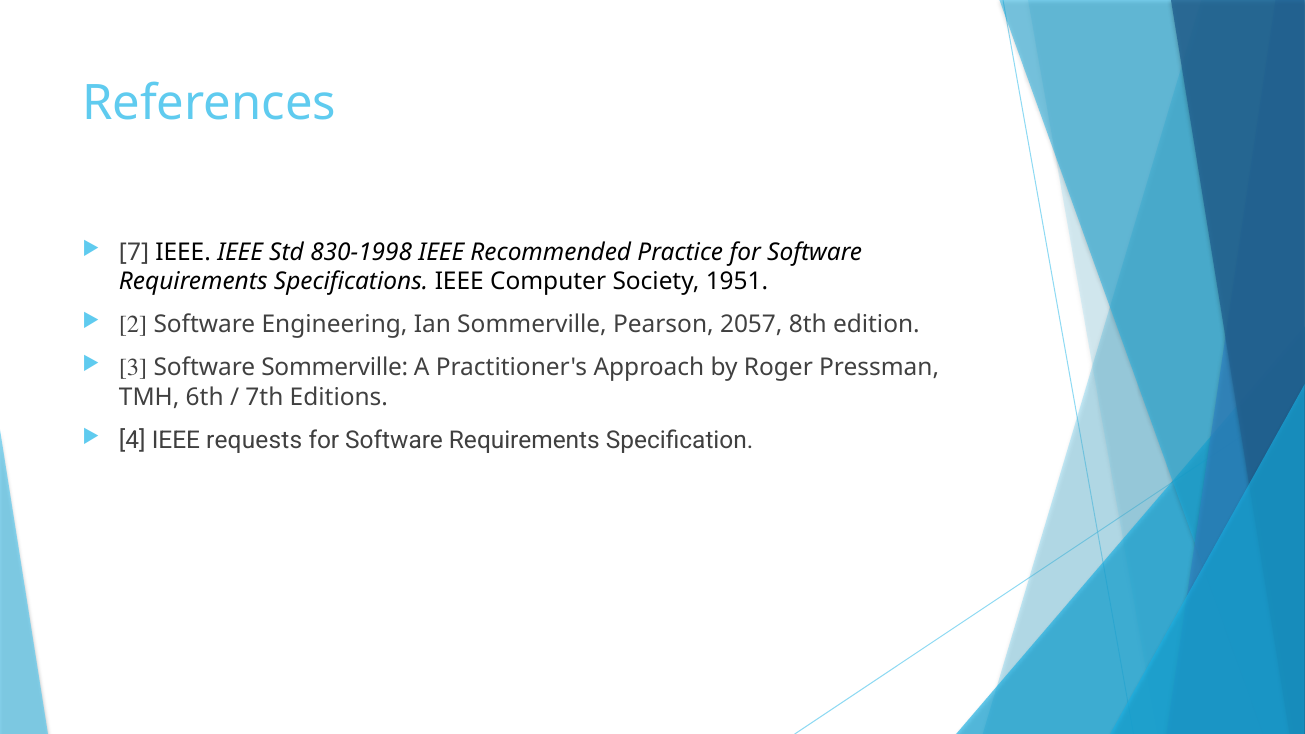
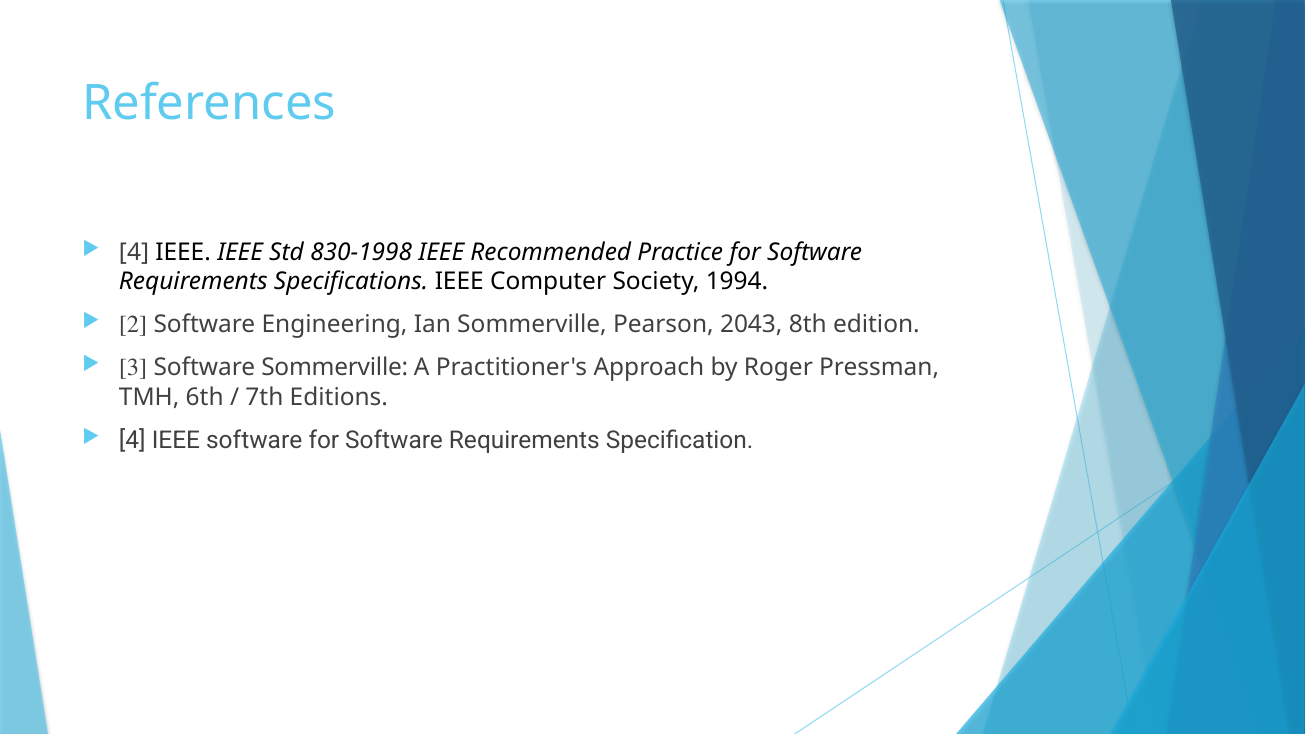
7 at (134, 253): 7 -> 4
1951: 1951 -> 1994
2057: 2057 -> 2043
IEEE requests: requests -> software
